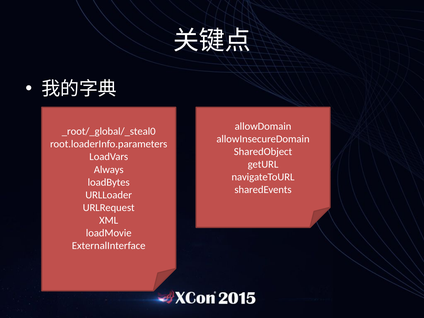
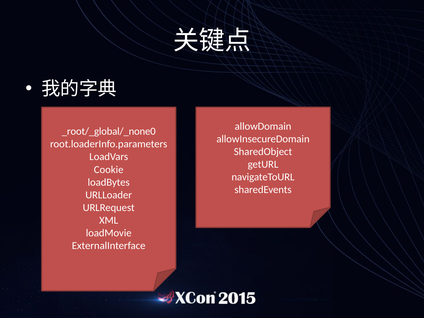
_root/_global/_steal0: _root/_global/_steal0 -> _root/_global/_none0
Always: Always -> Cookie
